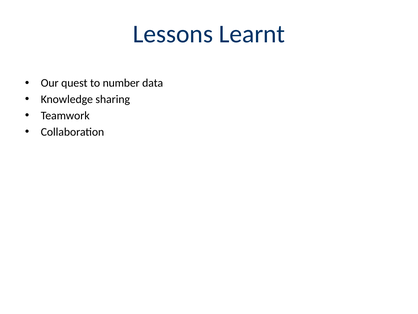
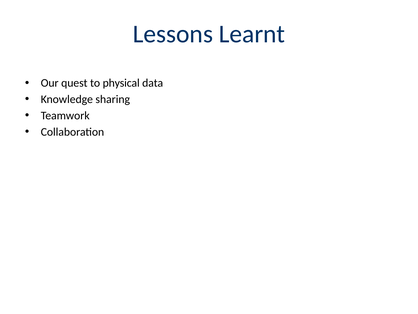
number: number -> physical
